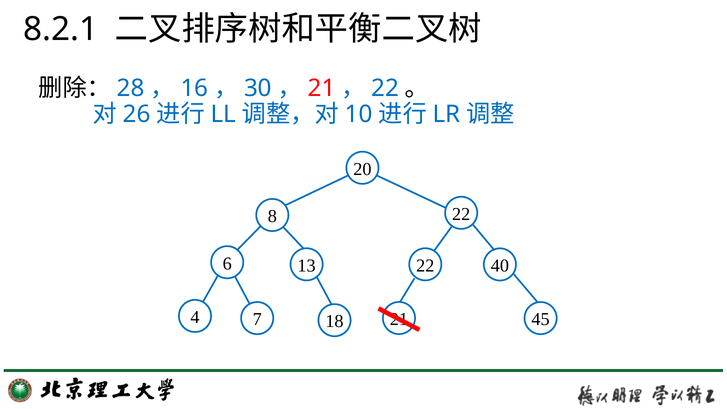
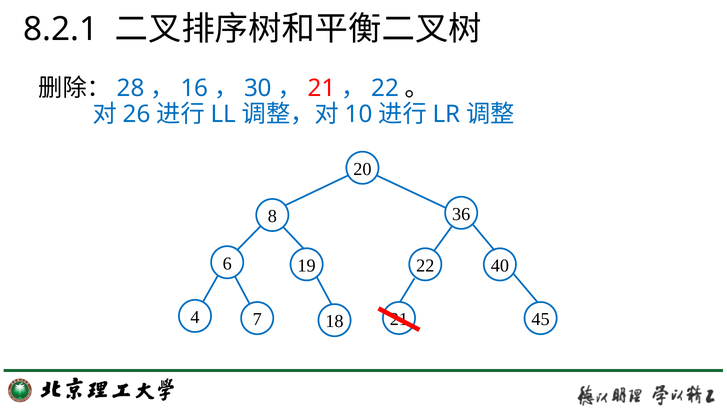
8 22: 22 -> 36
13: 13 -> 19
